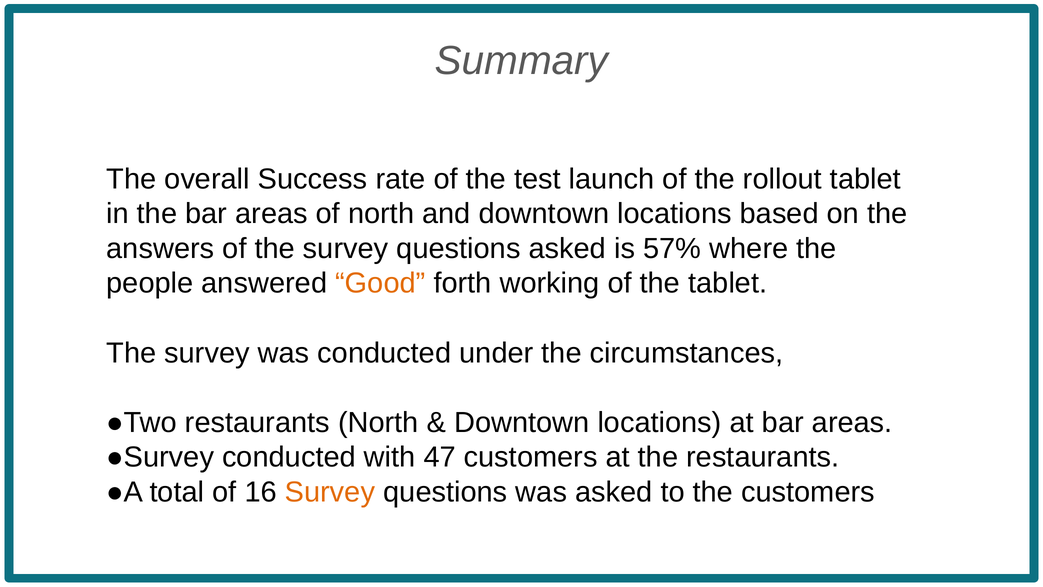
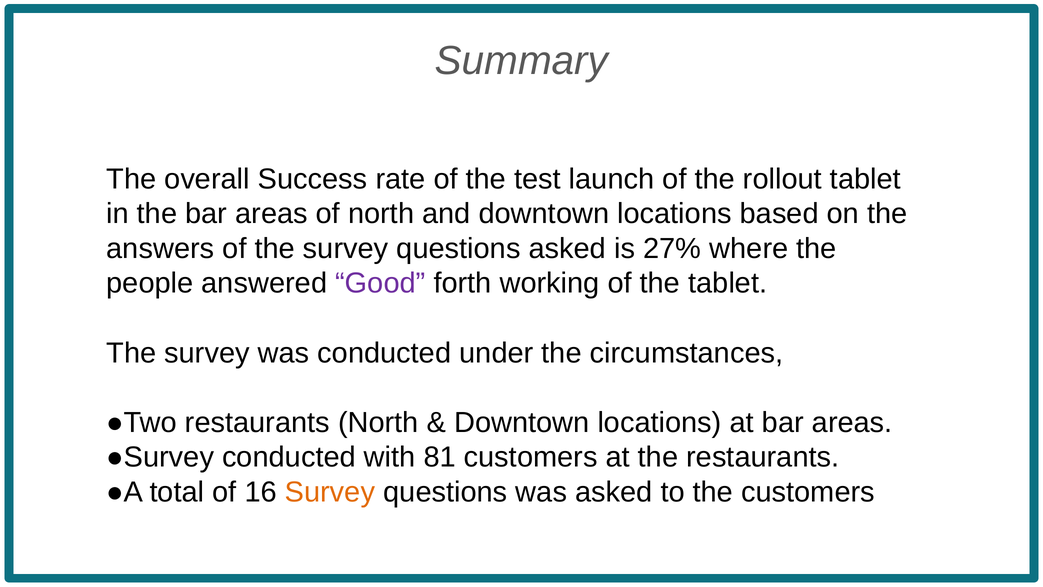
57%: 57% -> 27%
Good colour: orange -> purple
47: 47 -> 81
